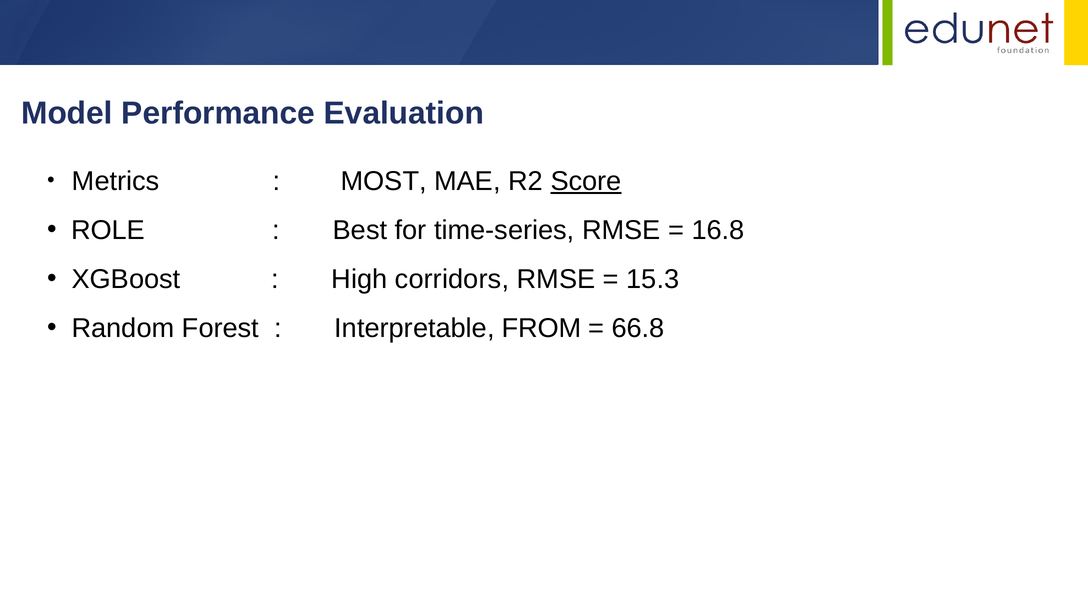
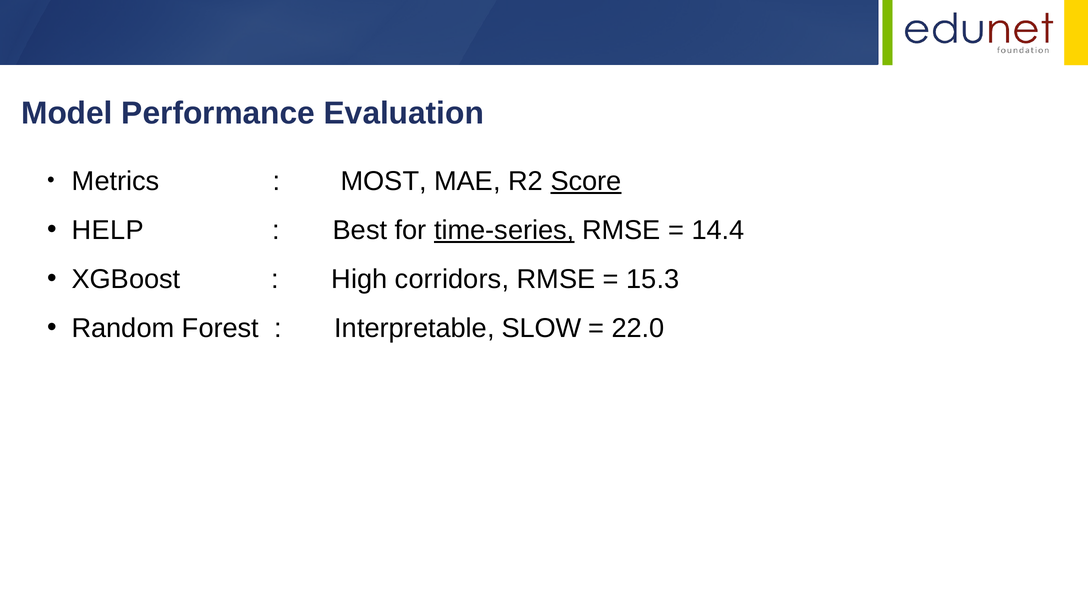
ROLE: ROLE -> HELP
time-series underline: none -> present
16.8: 16.8 -> 14.4
FROM: FROM -> SLOW
66.8: 66.8 -> 22.0
